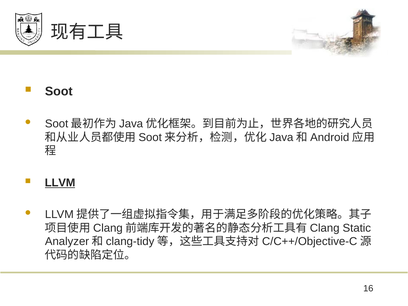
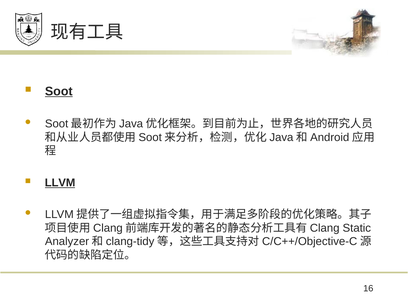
Soot underline: none -> present
